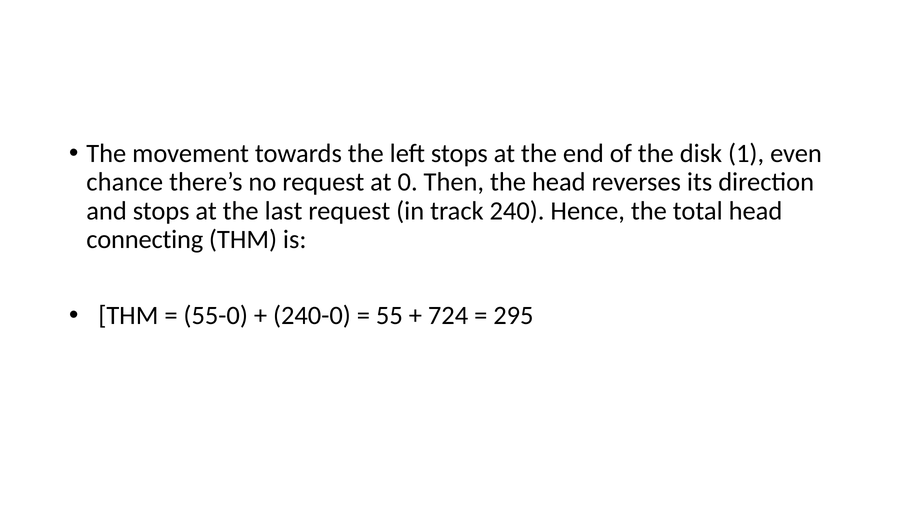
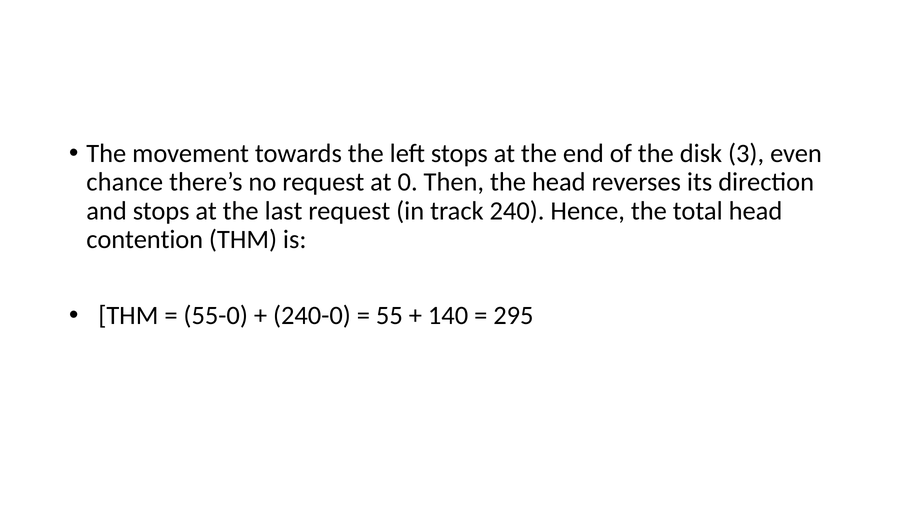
1: 1 -> 3
connecting: connecting -> contention
724: 724 -> 140
